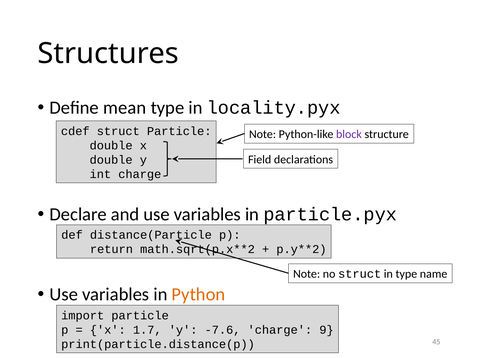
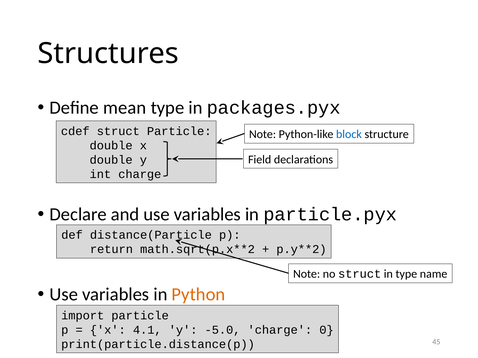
locality.pyx: locality.pyx -> packages.pyx
block colour: purple -> blue
1.7: 1.7 -> 4.1
-7.6: -7.6 -> -5.0
9: 9 -> 0
